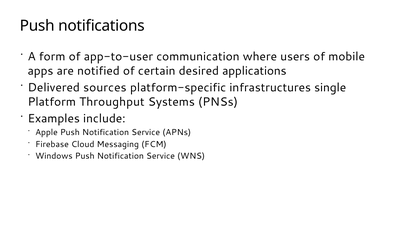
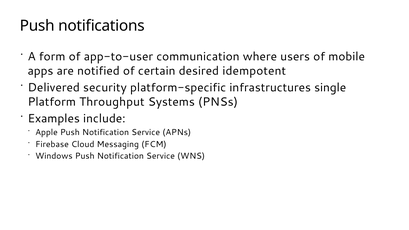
applications: applications -> idempotent
sources: sources -> security
